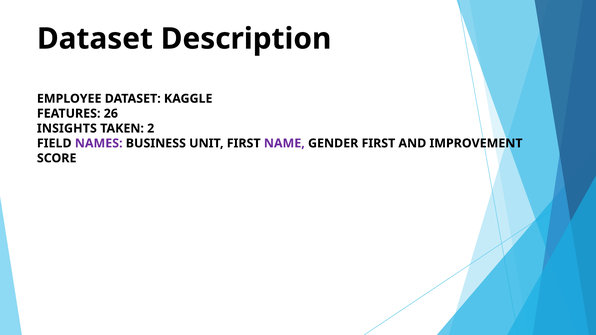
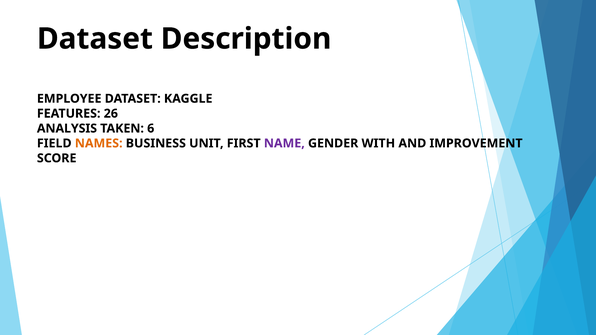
INSIGHTS: INSIGHTS -> ANALYSIS
2: 2 -> 6
NAMES colour: purple -> orange
GENDER FIRST: FIRST -> WITH
